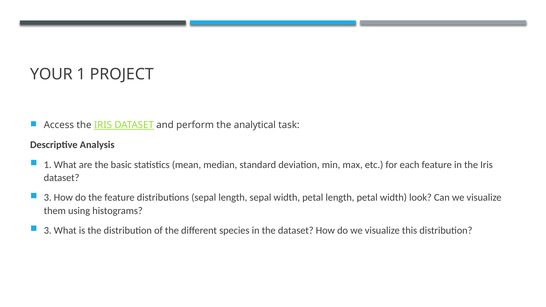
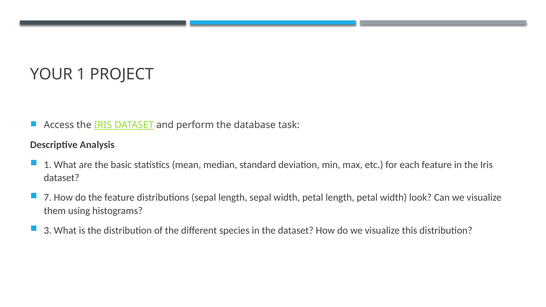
analytical: analytical -> database
3 at (48, 198): 3 -> 7
